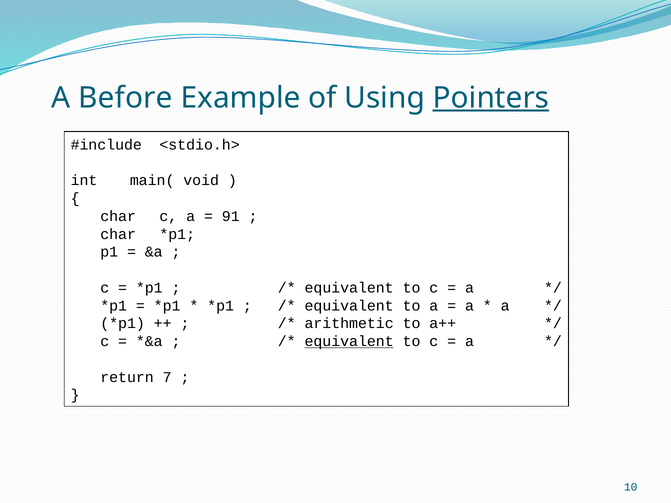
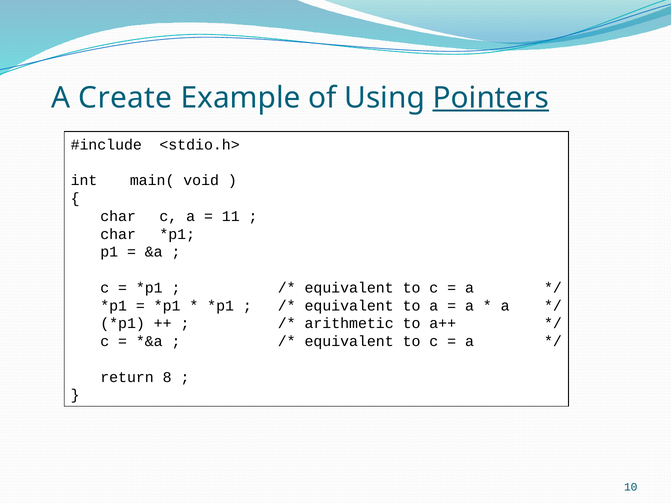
Before: Before -> Create
91: 91 -> 11
equivalent at (349, 342) underline: present -> none
7: 7 -> 8
